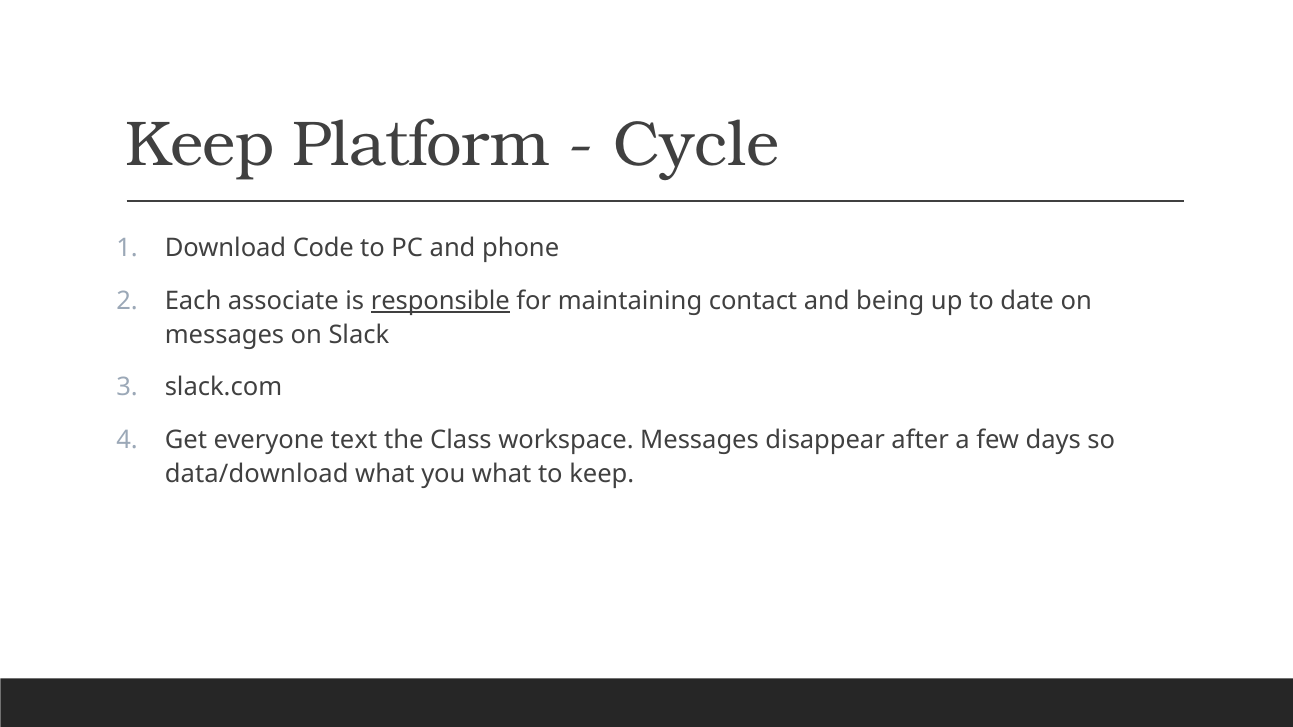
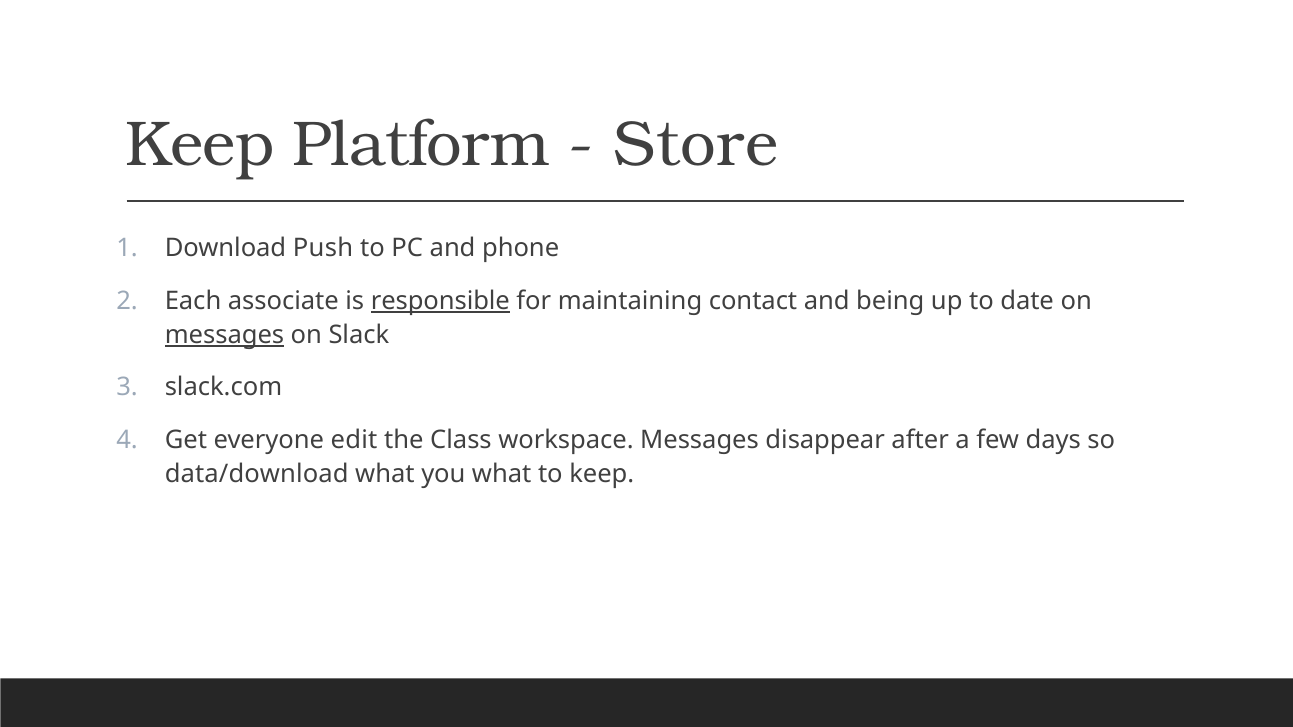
Cycle: Cycle -> Store
Code: Code -> Push
messages at (225, 335) underline: none -> present
text: text -> edit
